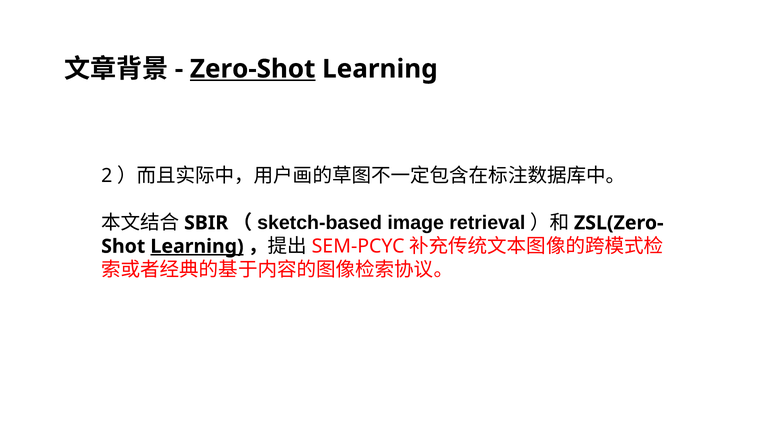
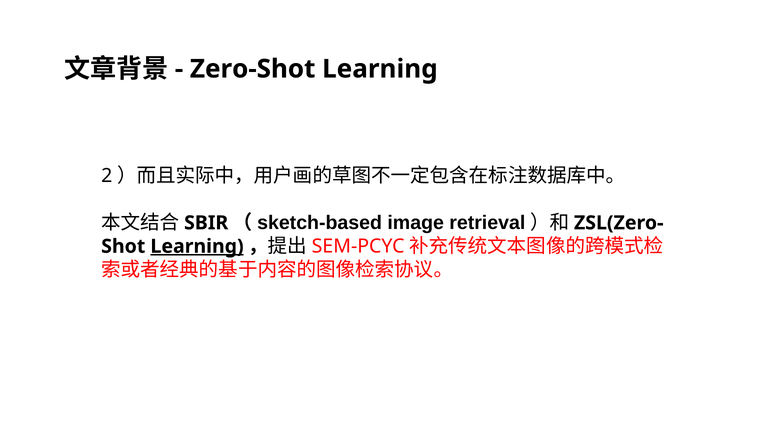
Zero-Shot underline: present -> none
